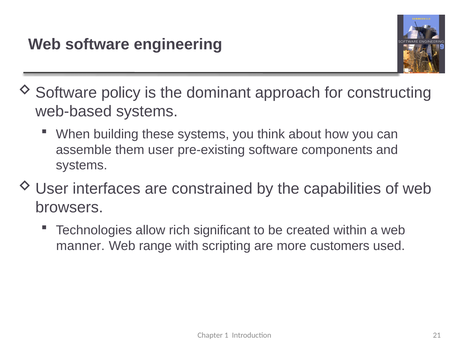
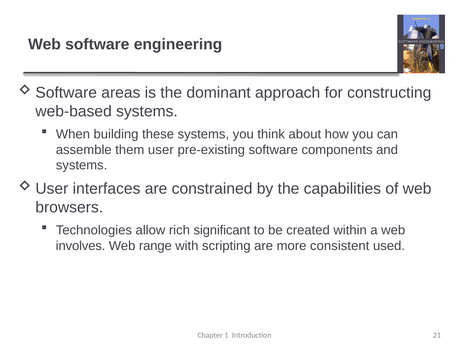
policy: policy -> areas
manner: manner -> involves
customers: customers -> consistent
